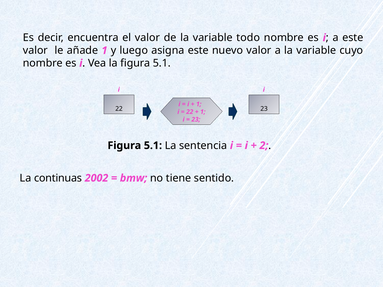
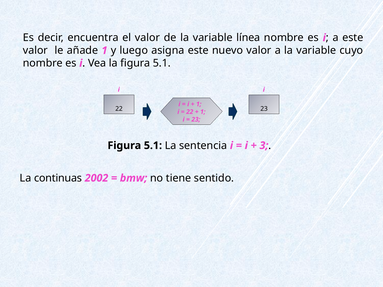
todo: todo -> línea
2: 2 -> 3
